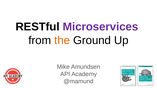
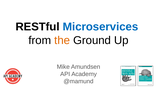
Microservices colour: purple -> blue
